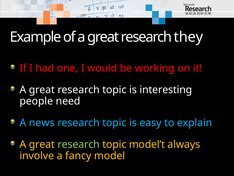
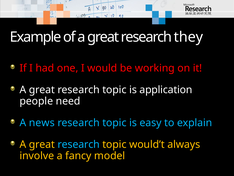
interesting: interesting -> application
research at (79, 144) colour: light green -> light blue
model’t: model’t -> would’t
